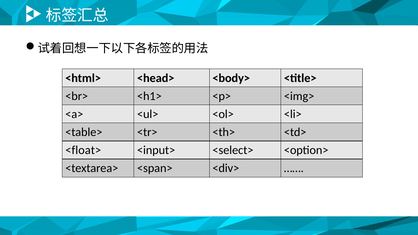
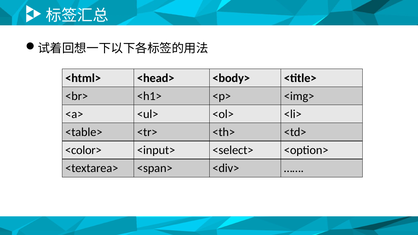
<float>: <float> -> <color>
